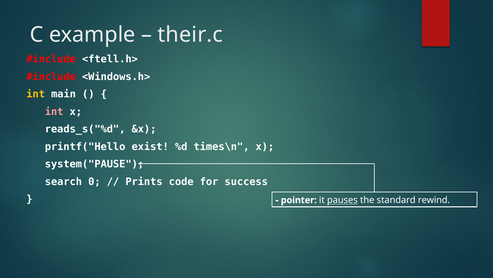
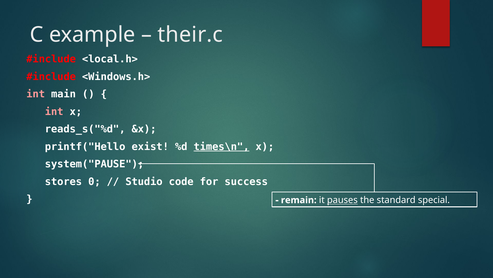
<ftell.h>: <ftell.h> -> <local.h>
int at (36, 94) colour: yellow -> pink
times\n underline: none -> present
search: search -> stores
Prints: Prints -> Studio
pointer: pointer -> remain
rewind: rewind -> special
